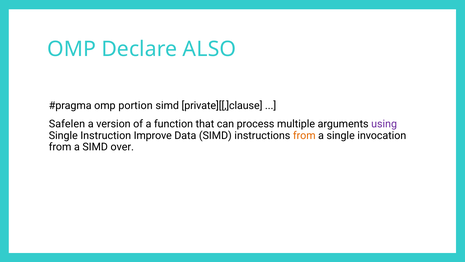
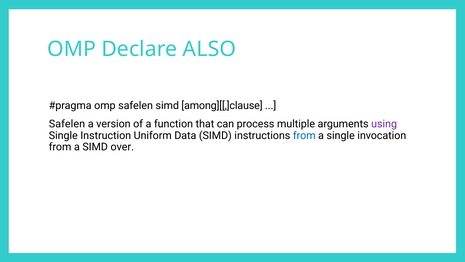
omp portion: portion -> safelen
private][[,]clause: private][[,]clause -> among][[,]clause
Improve: Improve -> Uniform
from at (304, 135) colour: orange -> blue
